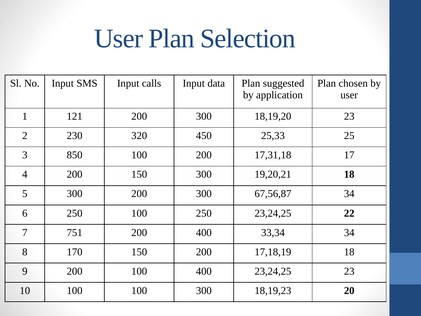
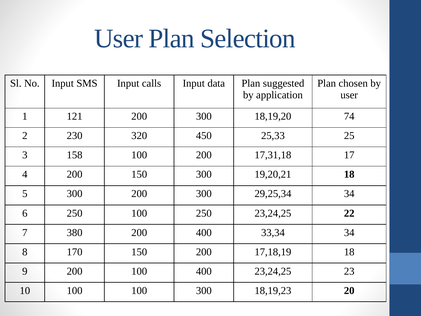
18,19,20 23: 23 -> 74
850: 850 -> 158
67,56,87: 67,56,87 -> 29,25,34
751: 751 -> 380
